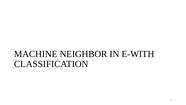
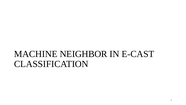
E-WITH: E-WITH -> E-CAST
